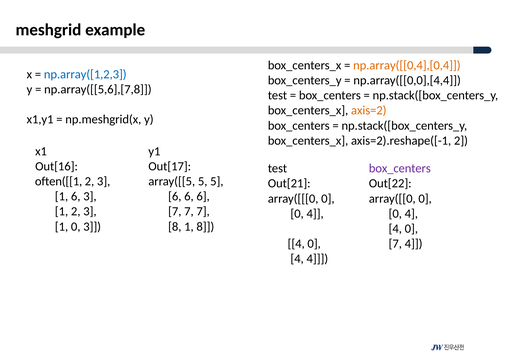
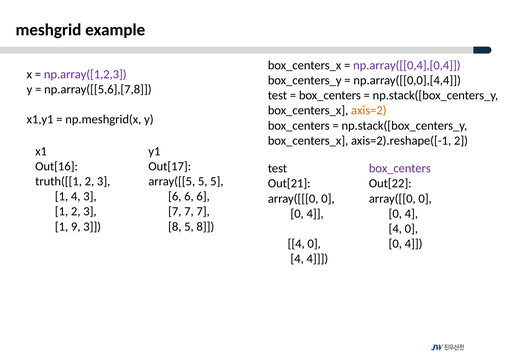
np.array([[0,4],[0,4 colour: orange -> purple
np.array([1,2,3 colour: blue -> purple
often([[1: often([[1 -> truth([[1
1 6: 6 -> 4
1 0: 0 -> 9
8 1: 1 -> 5
7 at (395, 243): 7 -> 0
